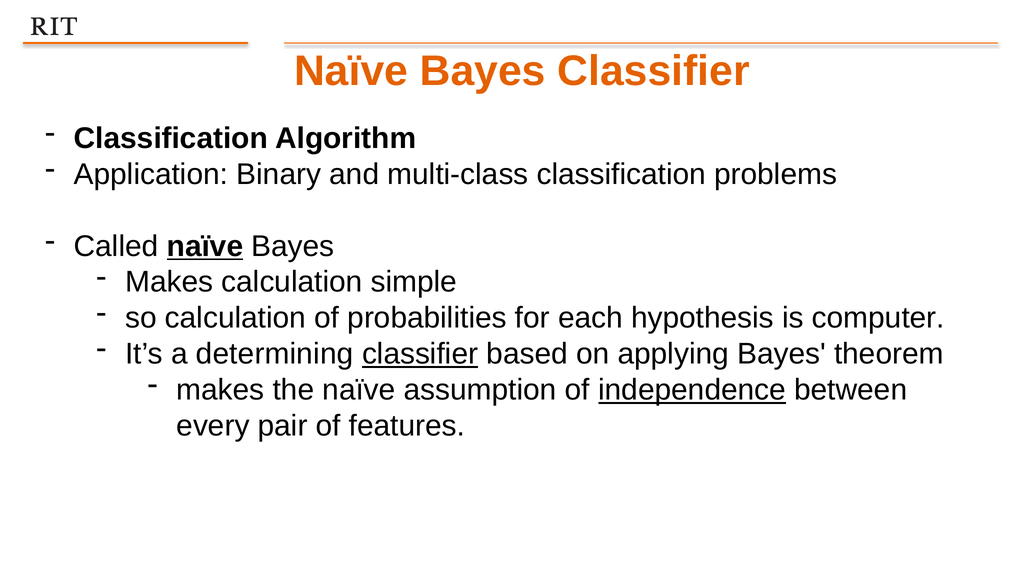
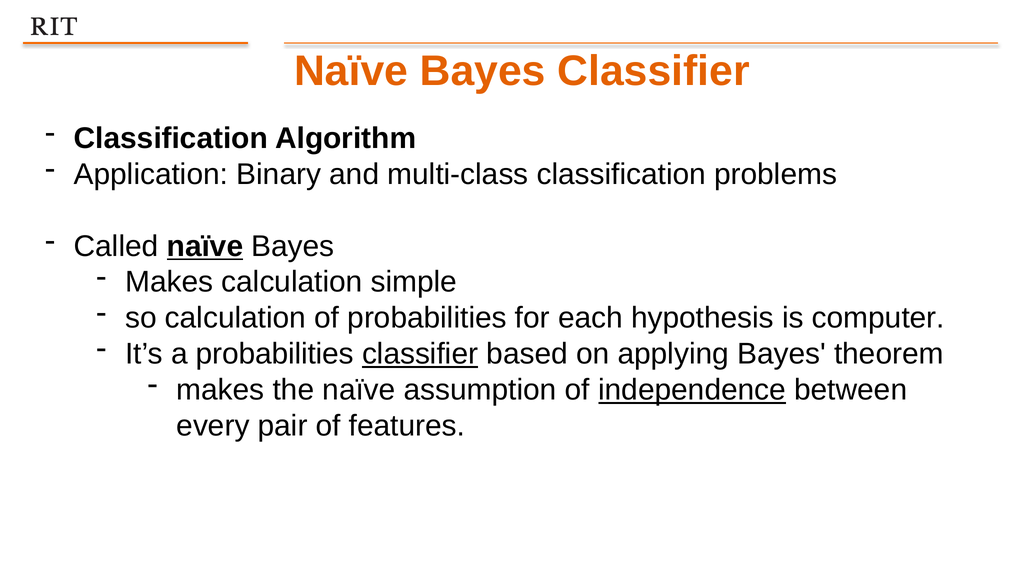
a determining: determining -> probabilities
